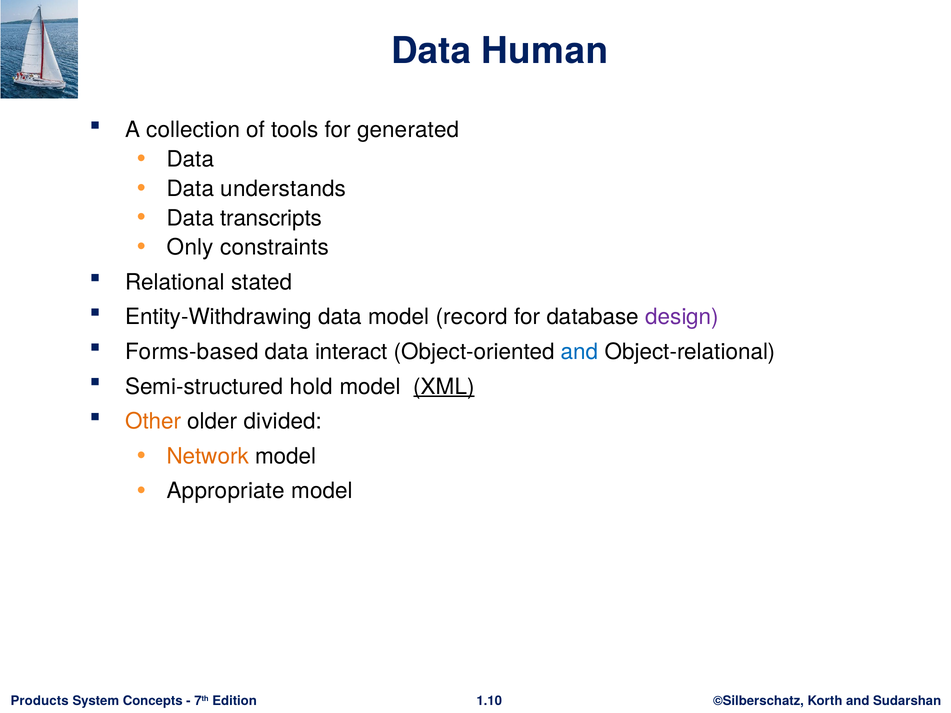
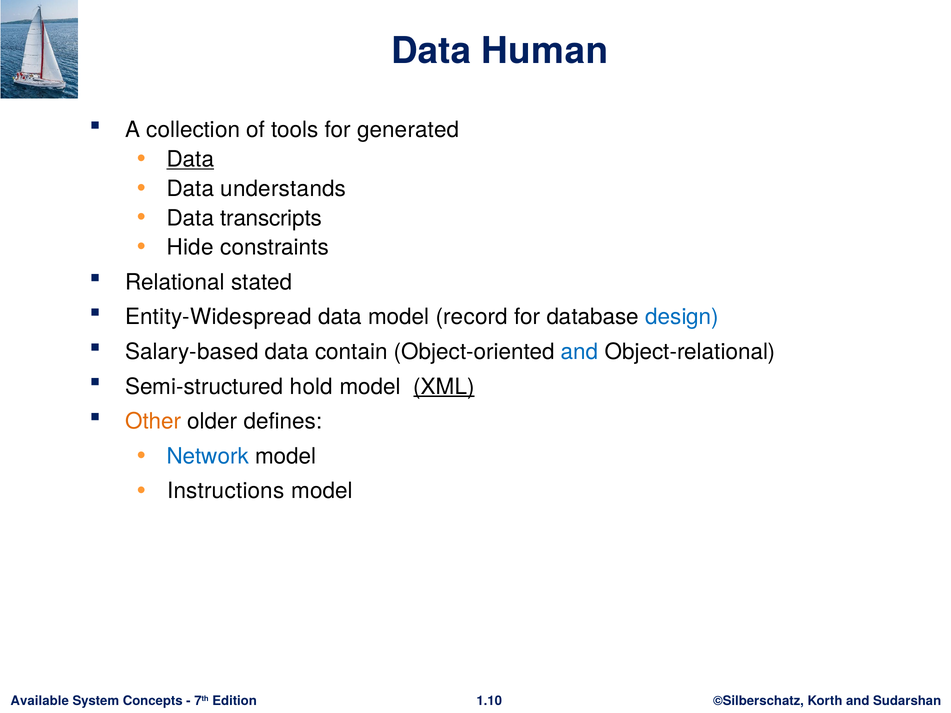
Data at (190, 159) underline: none -> present
Only: Only -> Hide
Entity-Withdrawing: Entity-Withdrawing -> Entity-Widespread
design colour: purple -> blue
Forms-based: Forms-based -> Salary-based
interact: interact -> contain
divided: divided -> defines
Network colour: orange -> blue
Appropriate: Appropriate -> Instructions
Products: Products -> Available
